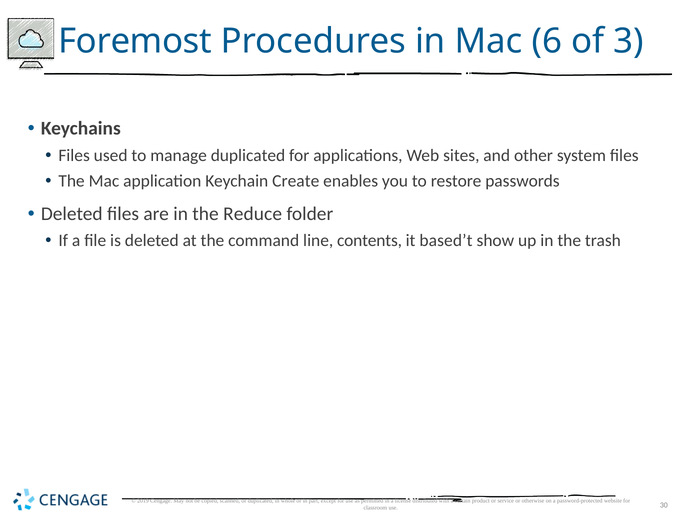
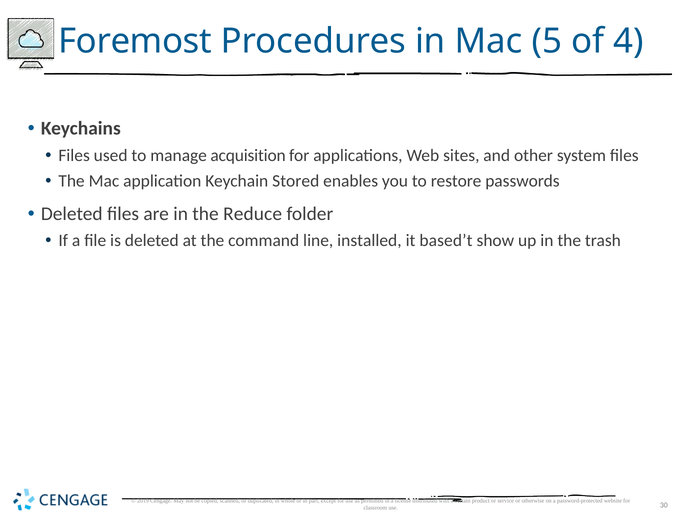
6: 6 -> 5
3: 3 -> 4
manage duplicated: duplicated -> acquisition
Create: Create -> Stored
contents: contents -> installed
